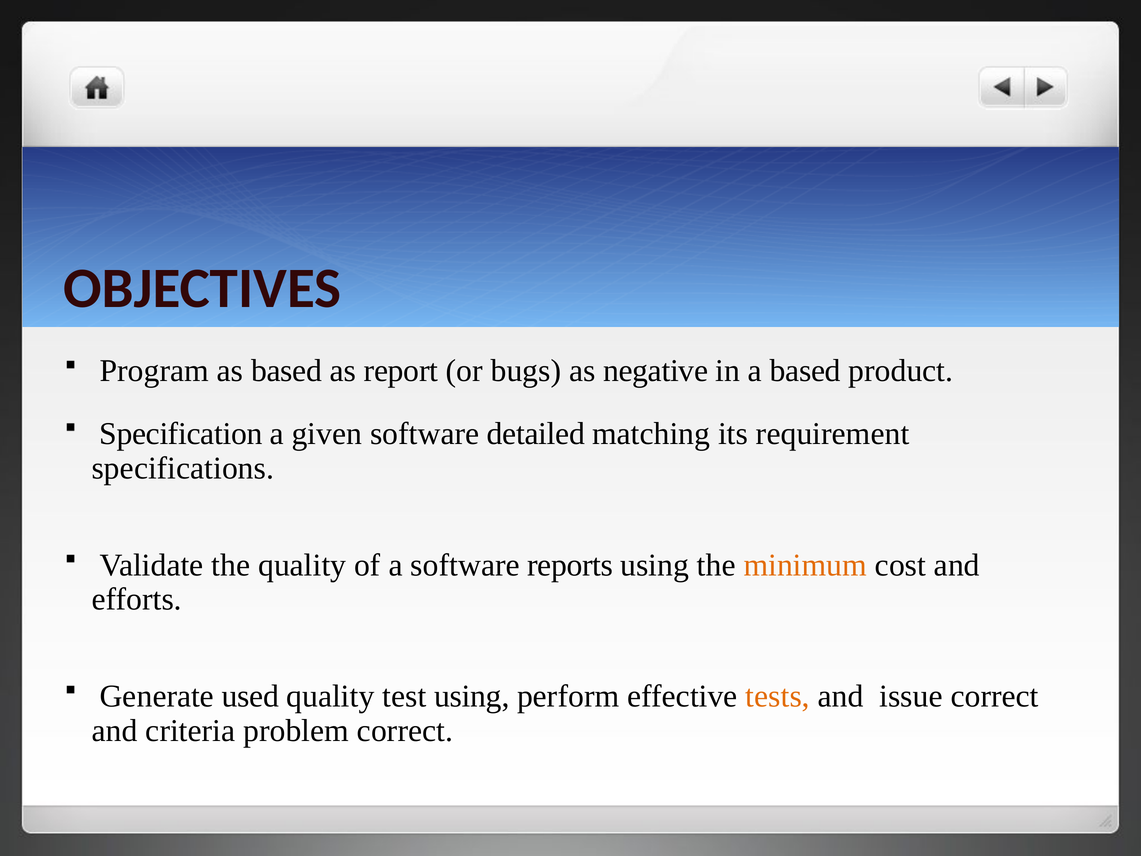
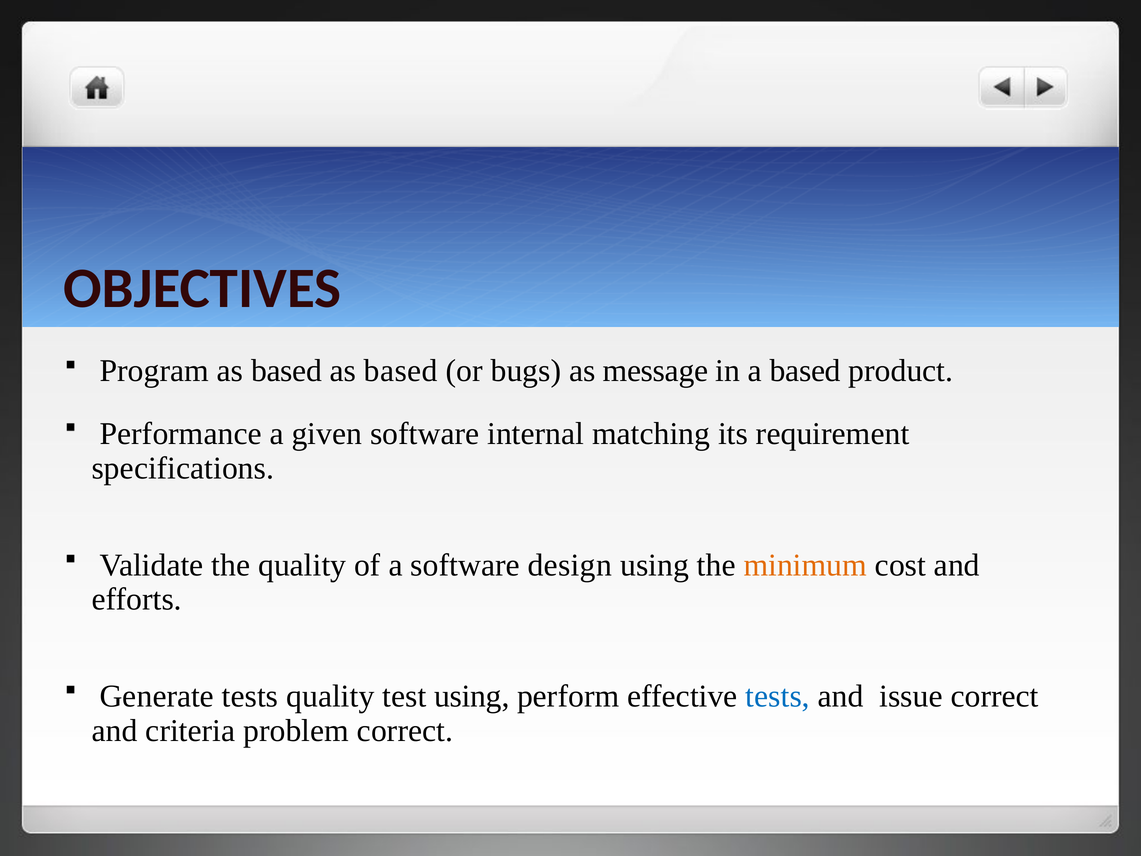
report at (401, 371): report -> based
negative: negative -> message
Specification: Specification -> Performance
detailed: detailed -> internal
reports: reports -> design
Generate used: used -> tests
tests at (778, 696) colour: orange -> blue
